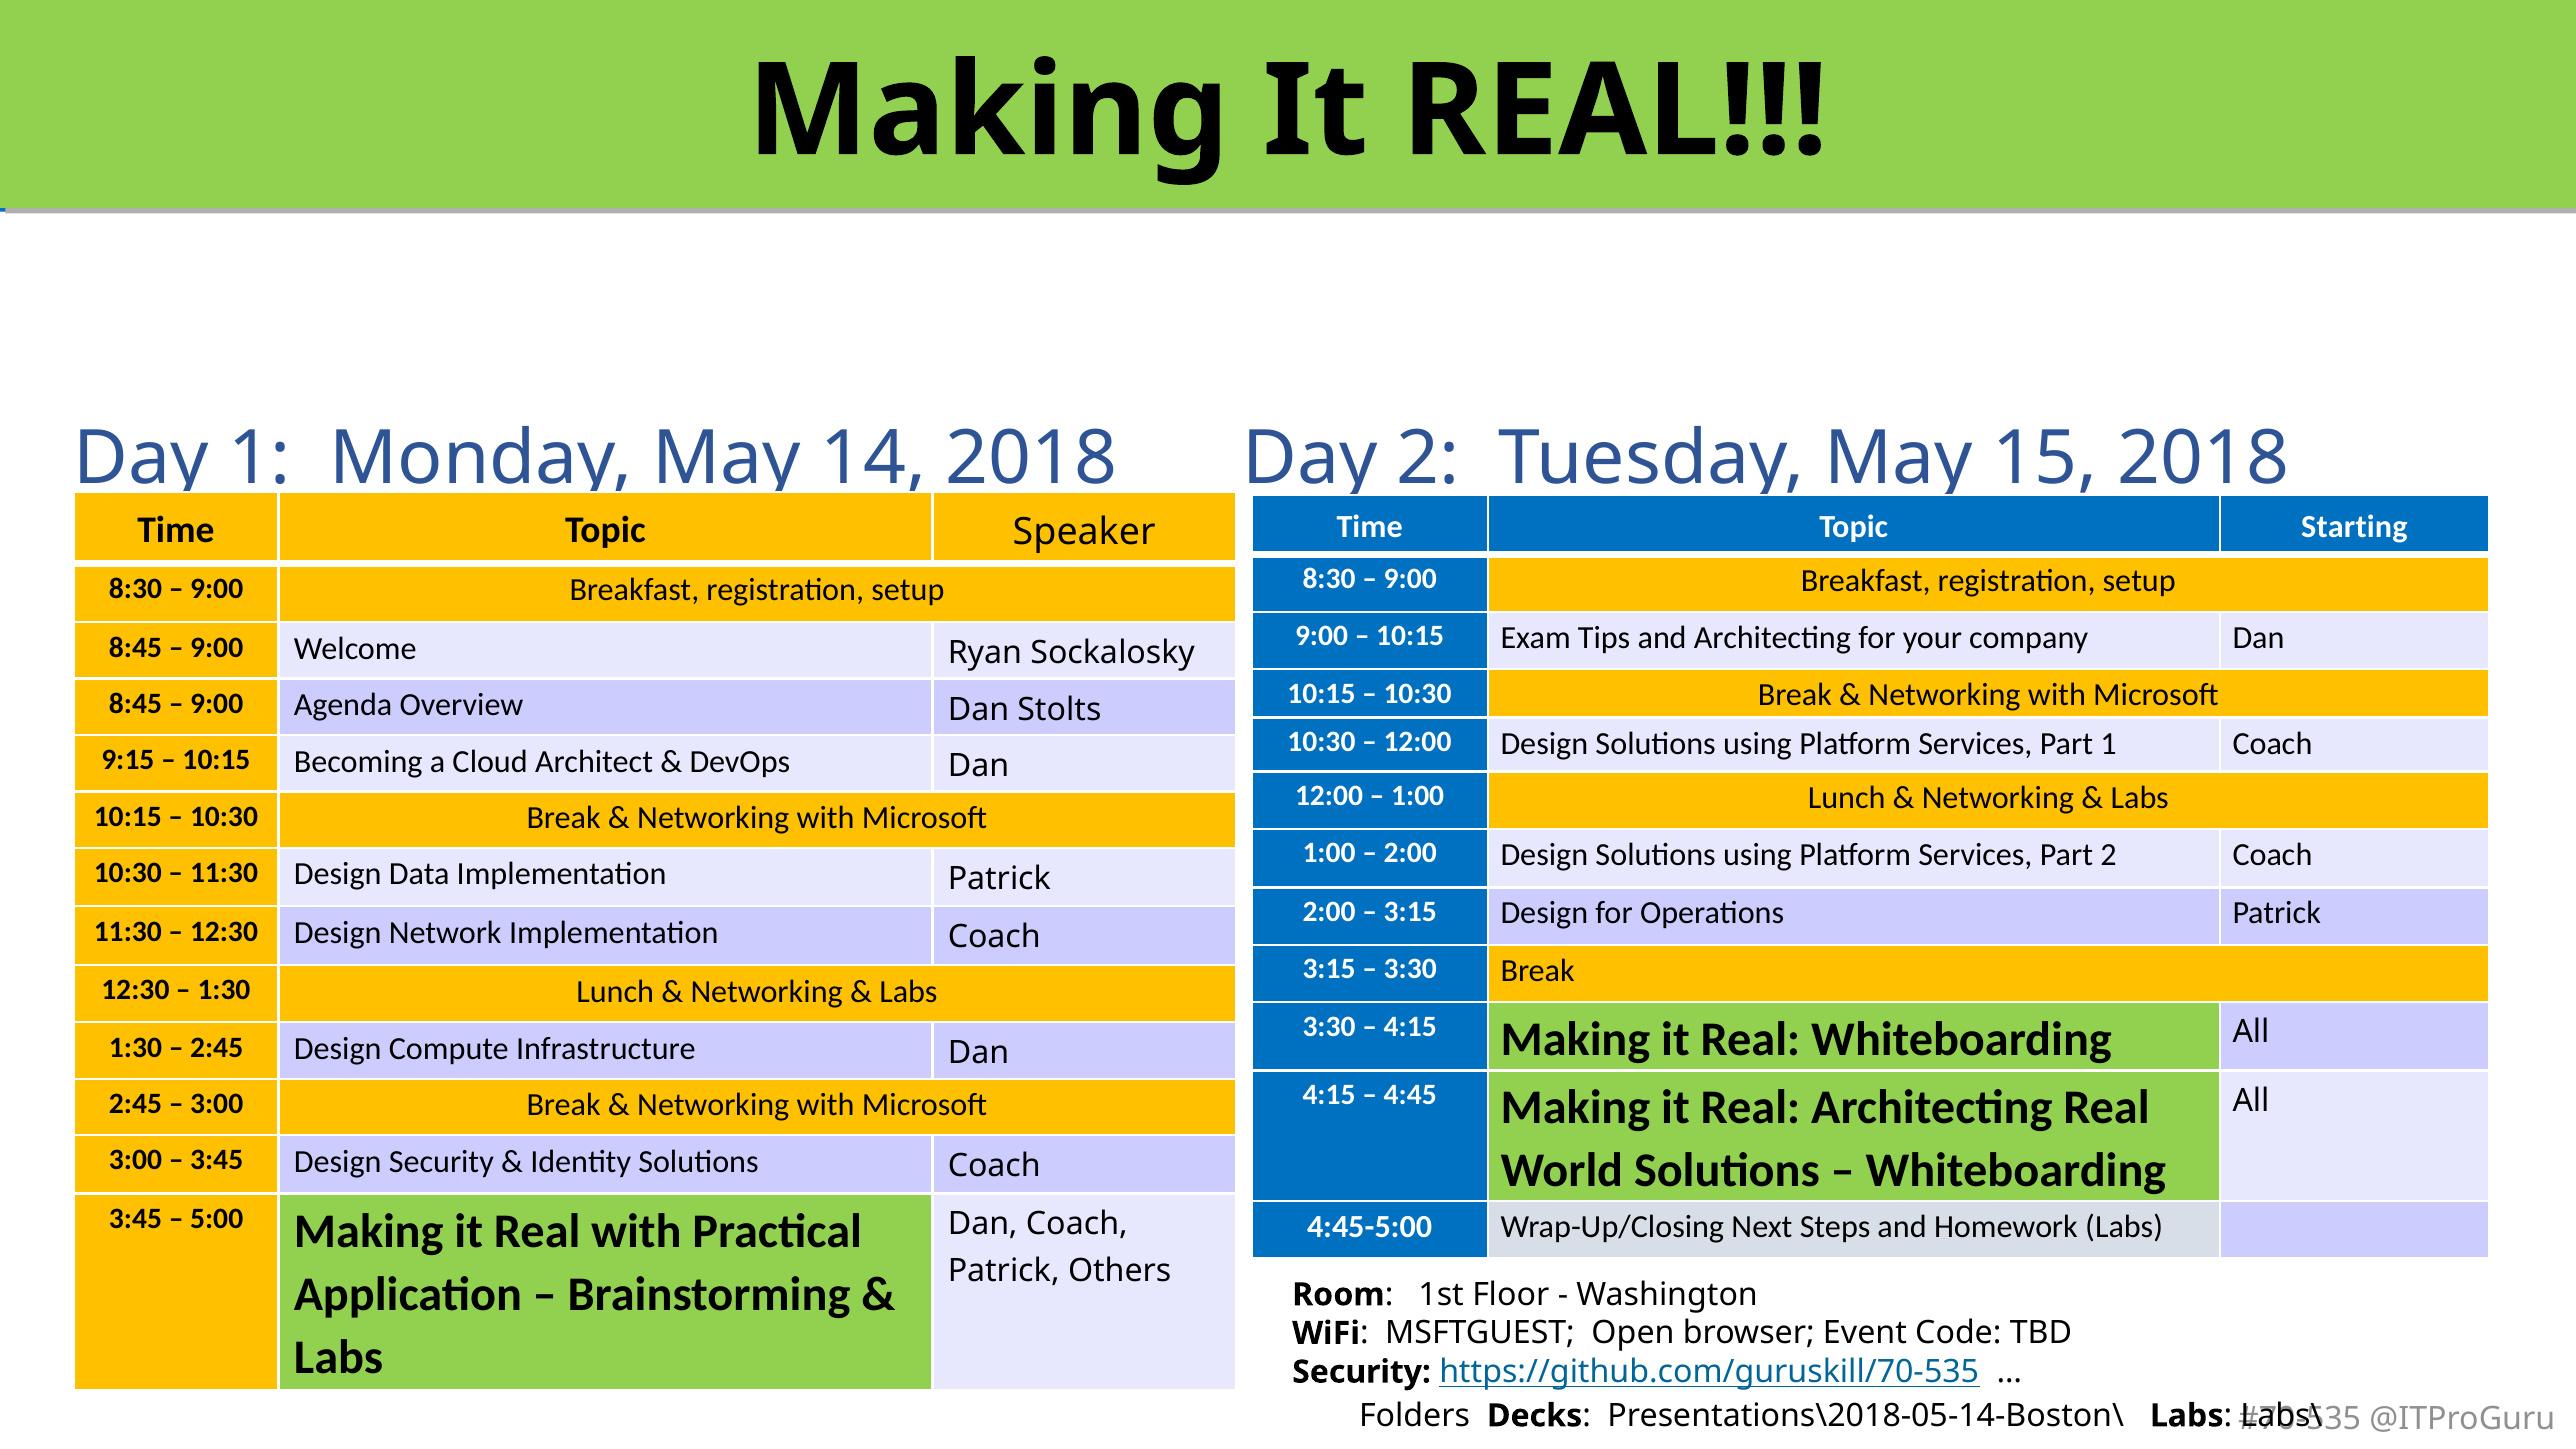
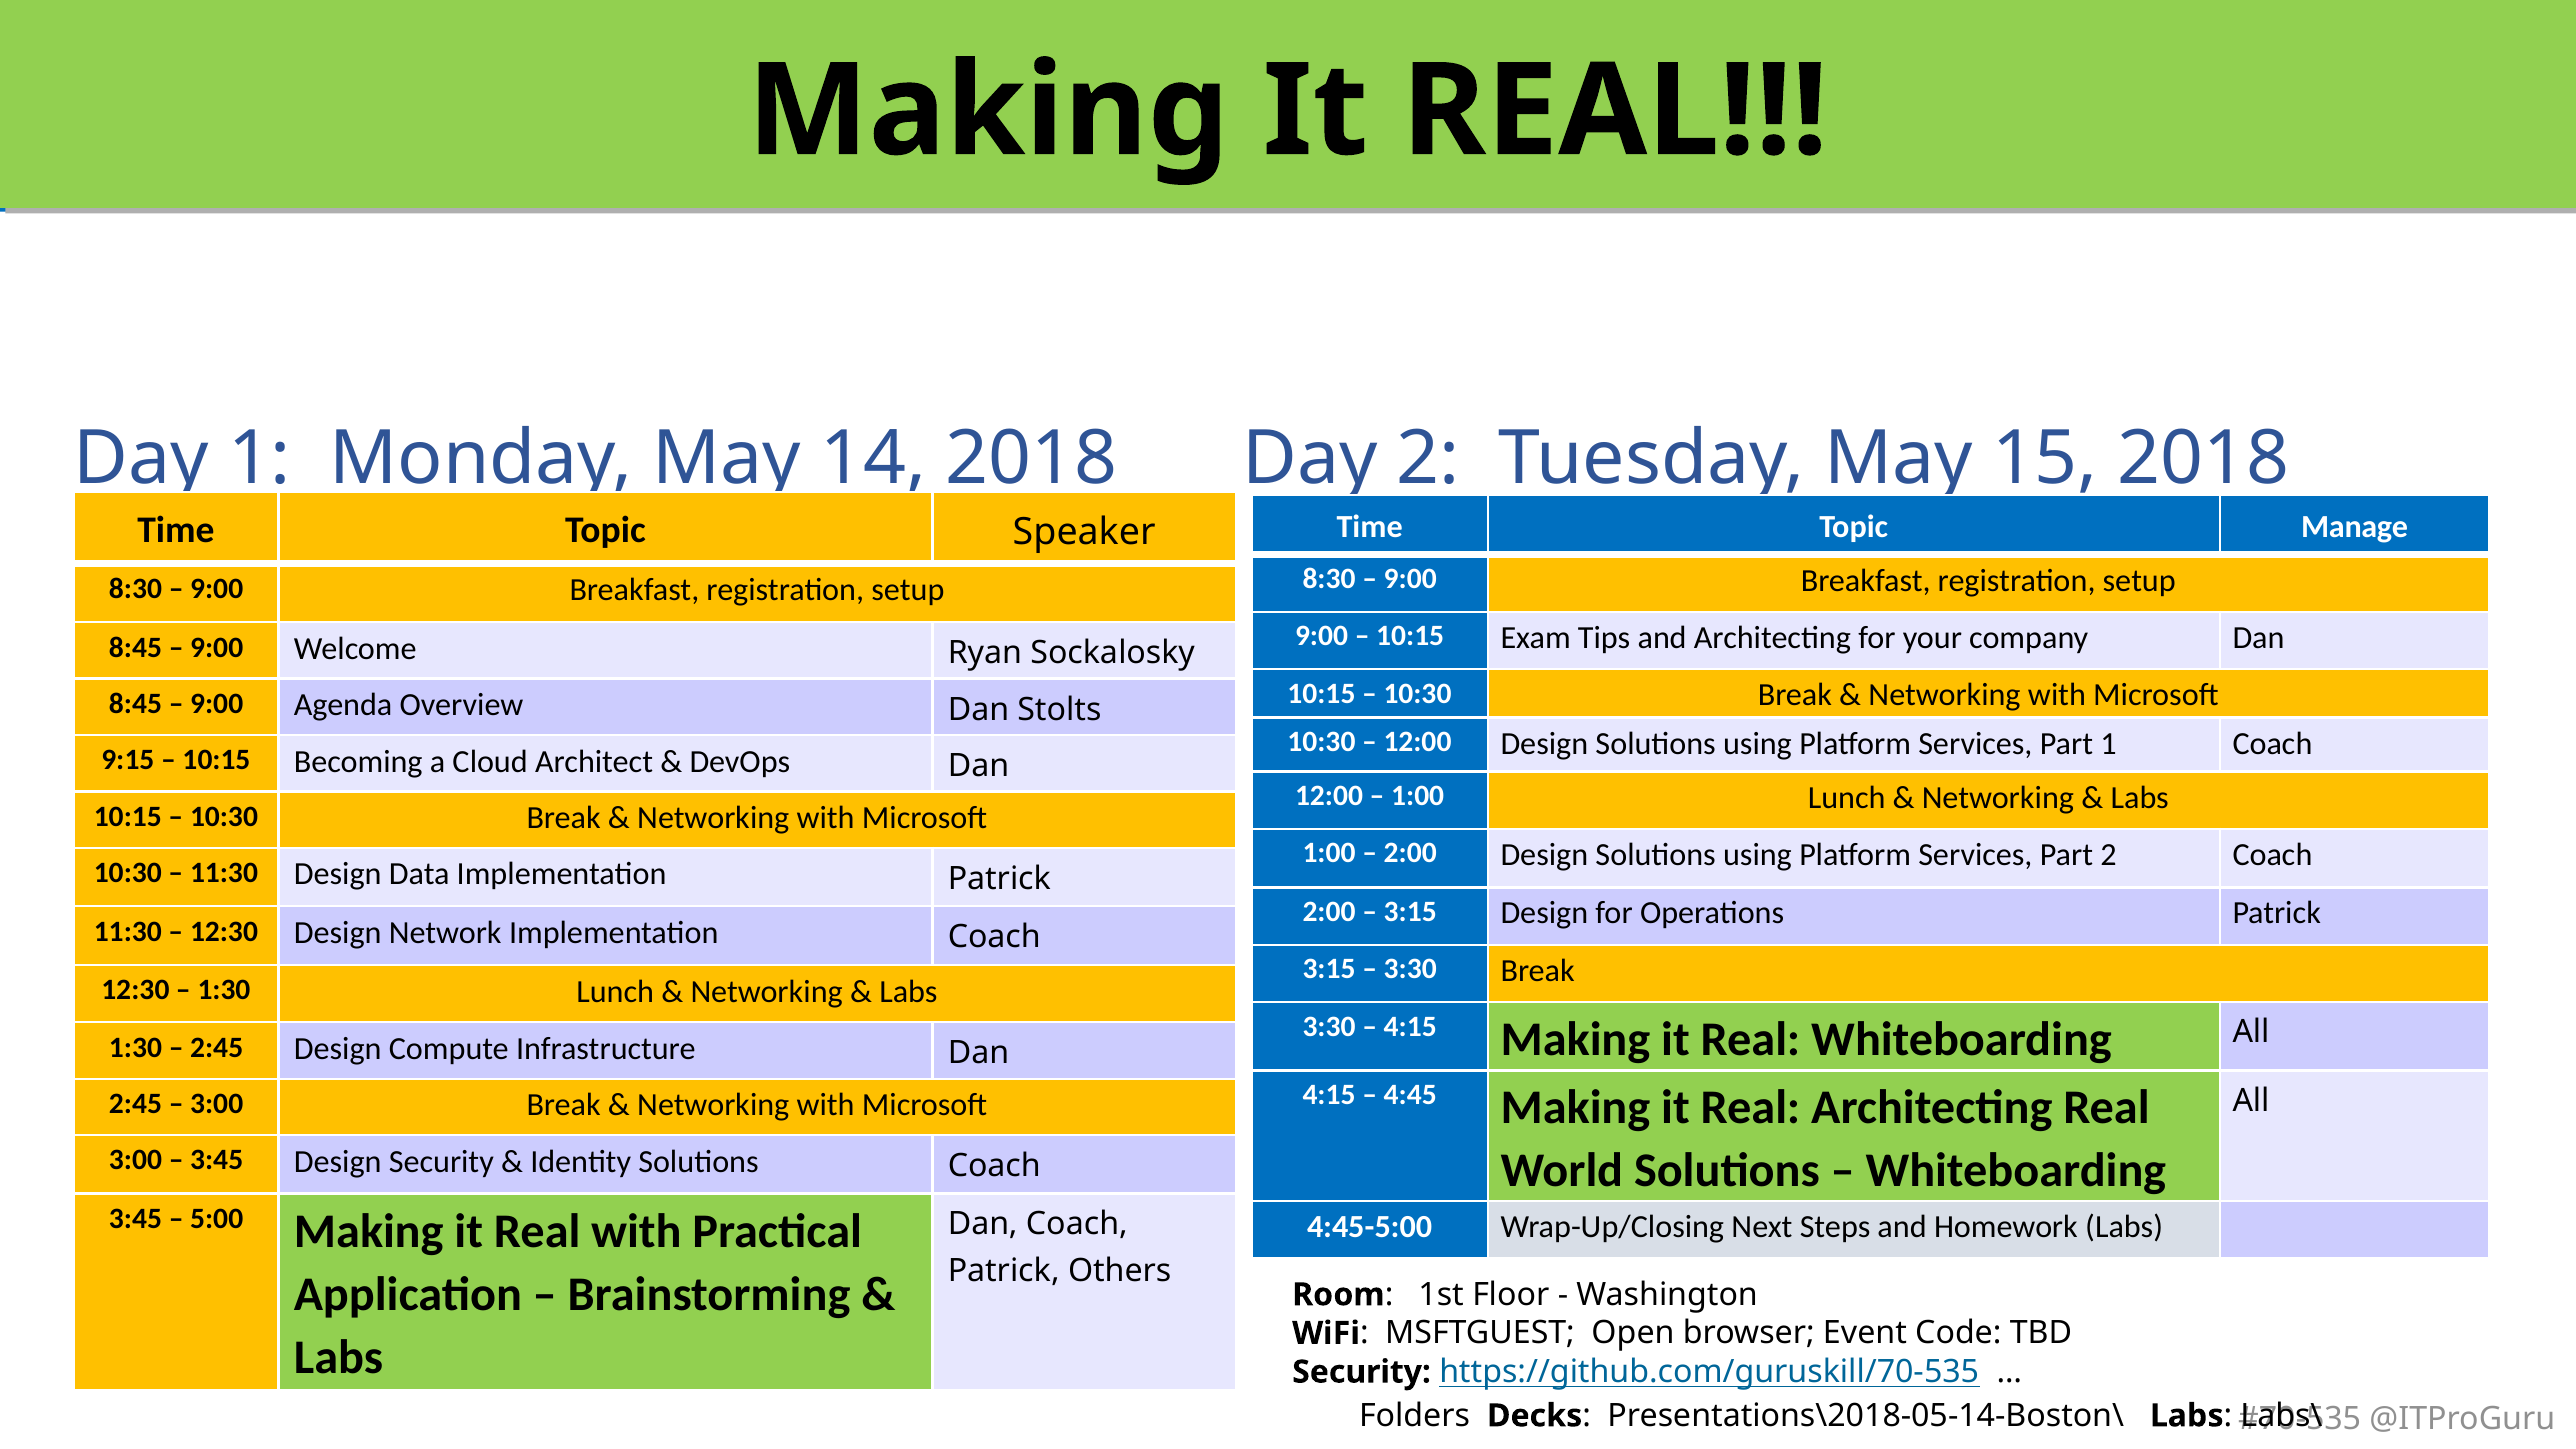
Starting: Starting -> Manage
